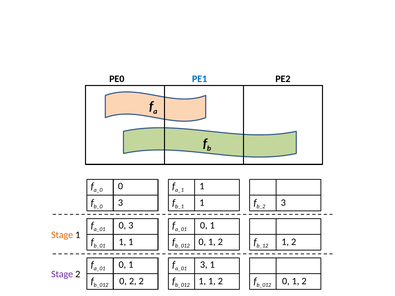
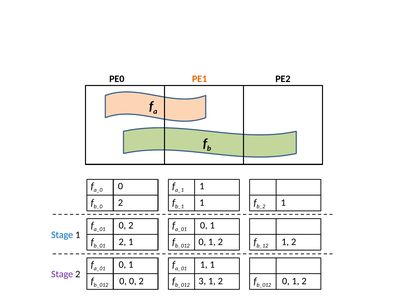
PE1 colour: blue -> orange
3 at (120, 203): 3 -> 2
3 at (283, 203): 3 -> 1
3 at (131, 226): 3 -> 2
Stage at (62, 235) colour: orange -> blue
1 at (122, 242): 1 -> 2
3 at (204, 265): 3 -> 1
0 2: 2 -> 0
1 at (202, 281): 1 -> 3
